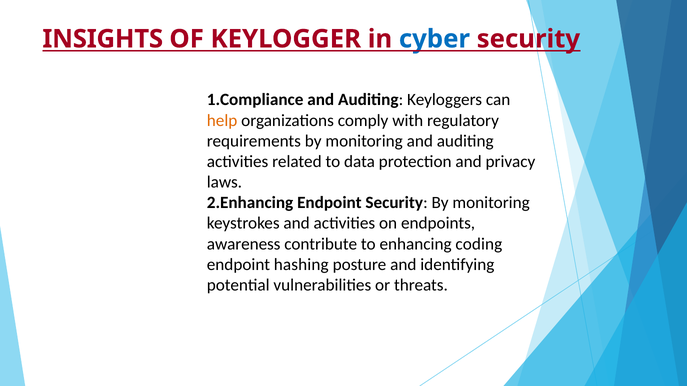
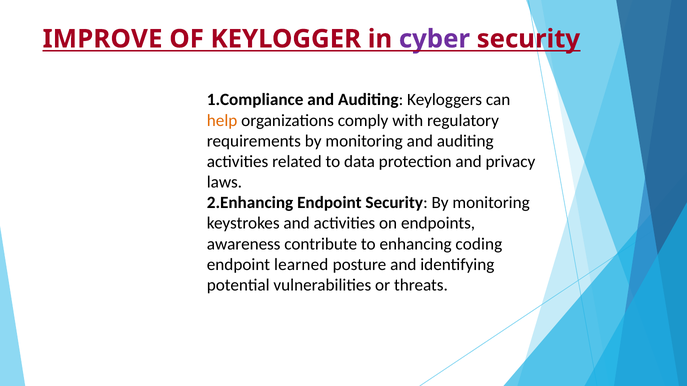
INSIGHTS: INSIGHTS -> IMPROVE
cyber colour: blue -> purple
hashing: hashing -> learned
